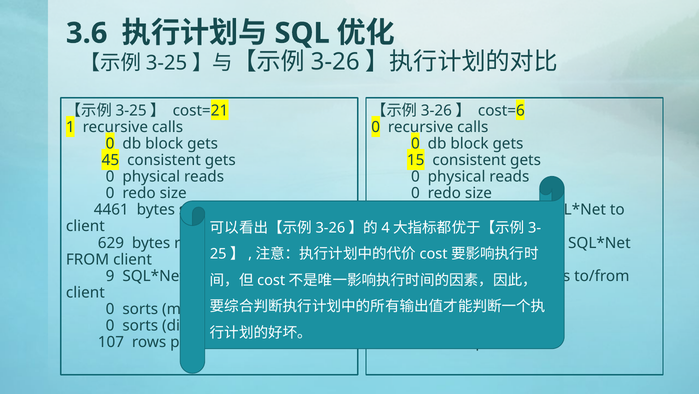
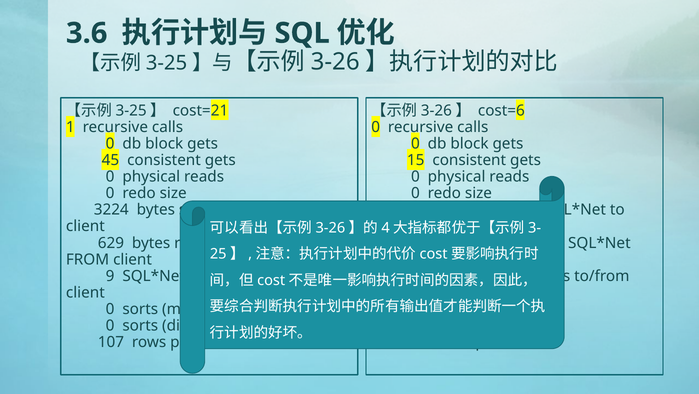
4461: 4461 -> 3224
